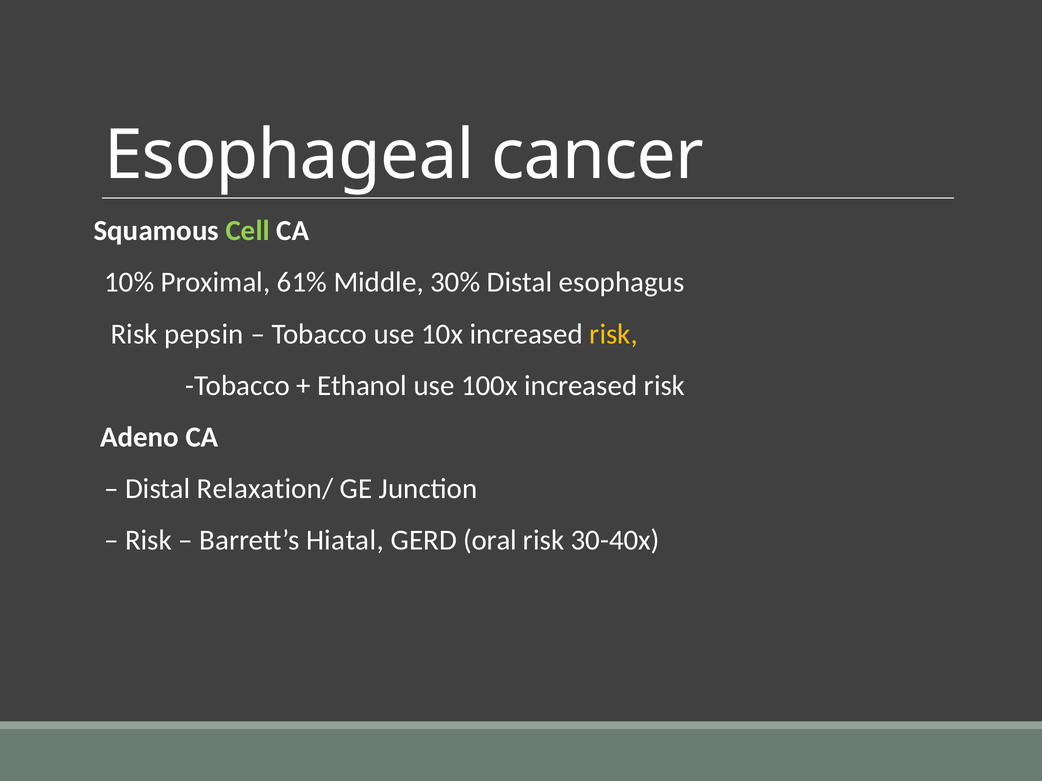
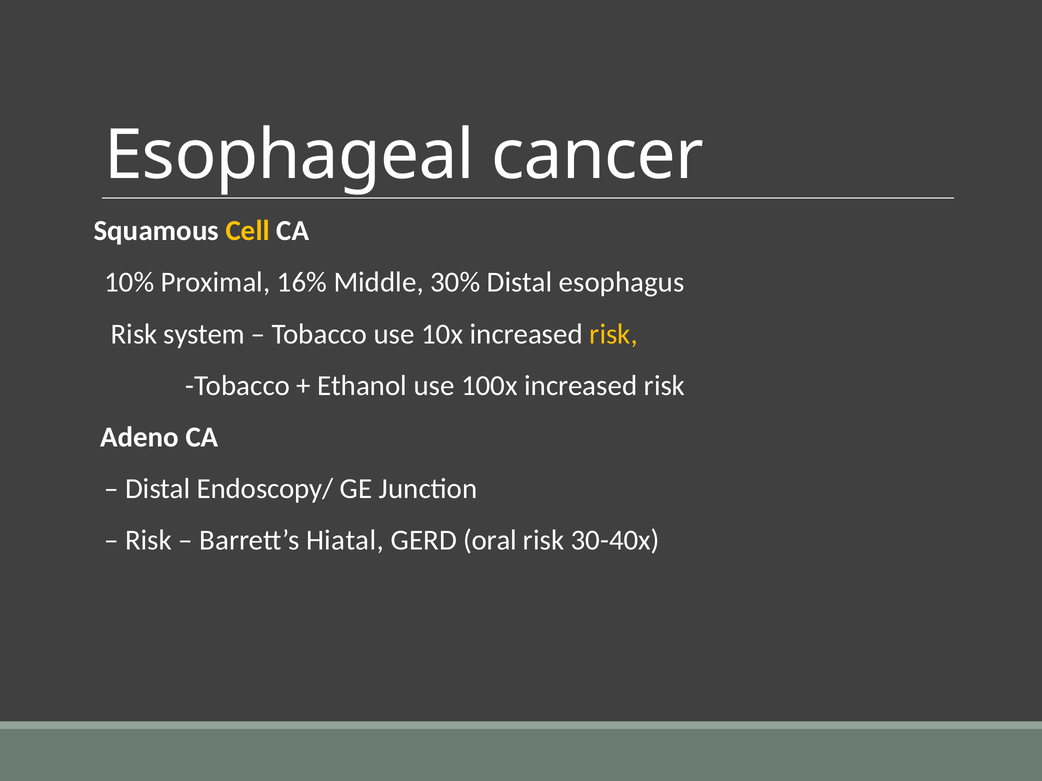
Cell colour: light green -> yellow
61%: 61% -> 16%
pepsin: pepsin -> system
Relaxation/: Relaxation/ -> Endoscopy/
